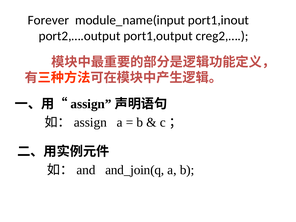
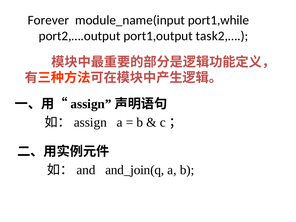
port1,inout: port1,inout -> port1,while
creg2,…: creg2,… -> task2,…
